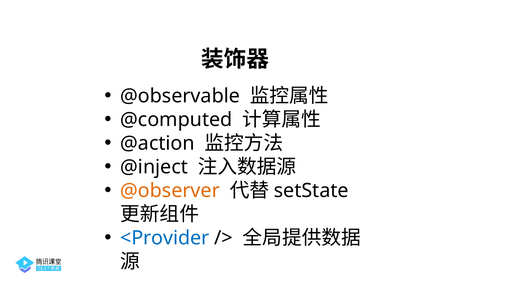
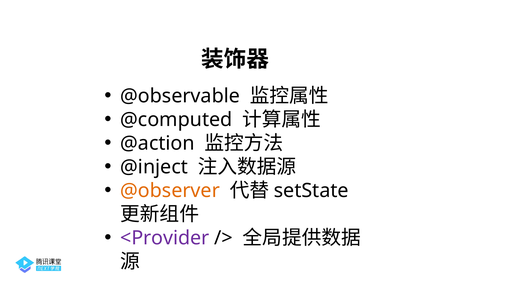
<Provider colour: blue -> purple
